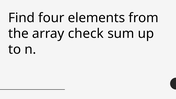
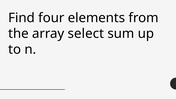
check: check -> select
